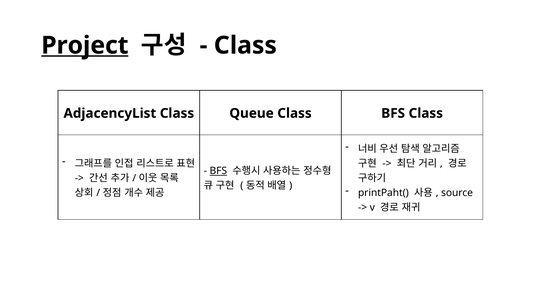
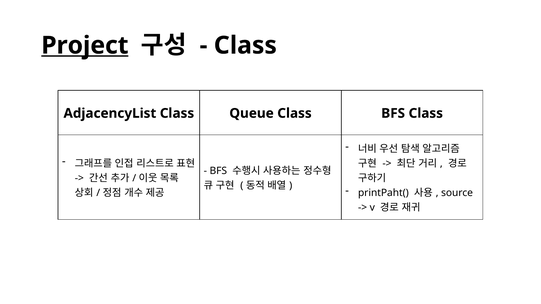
BFS at (218, 171) underline: present -> none
